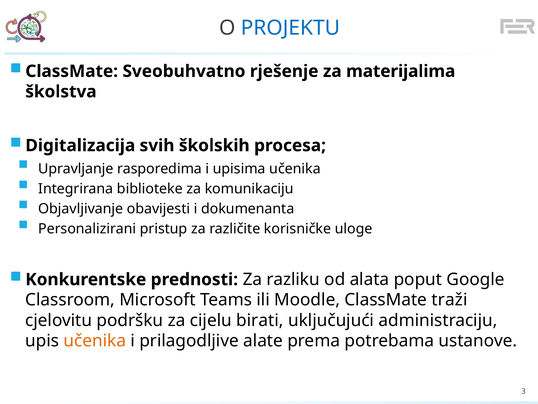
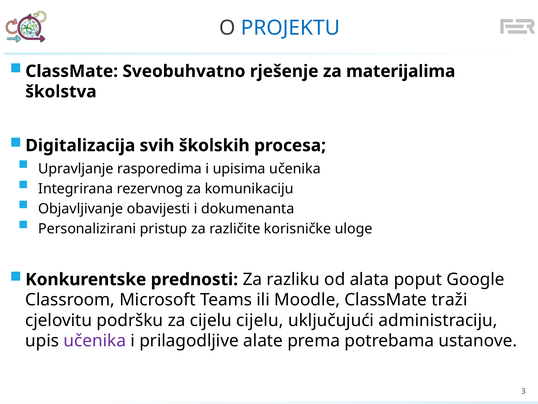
biblioteke: biblioteke -> rezervnog
cijelu birati: birati -> cijelu
učenika at (95, 340) colour: orange -> purple
